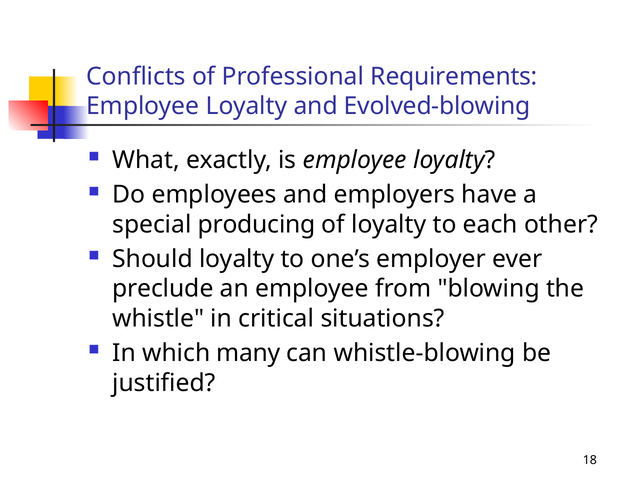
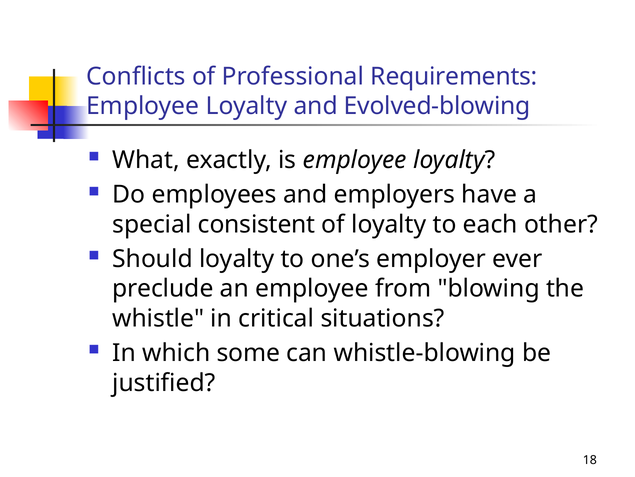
producing: producing -> consistent
many: many -> some
